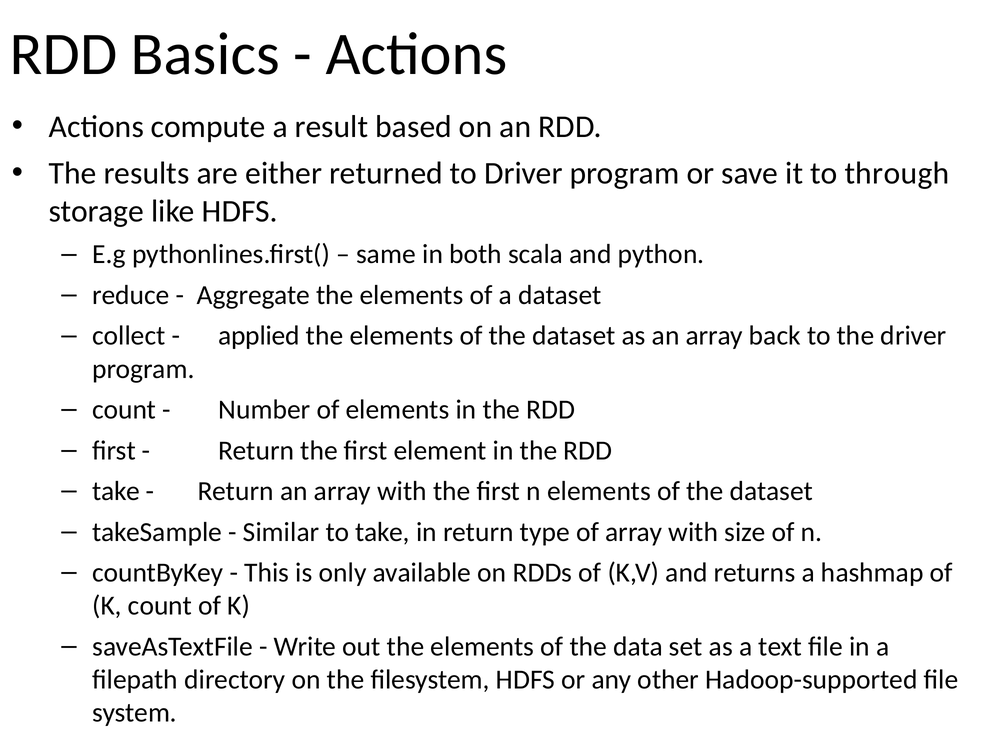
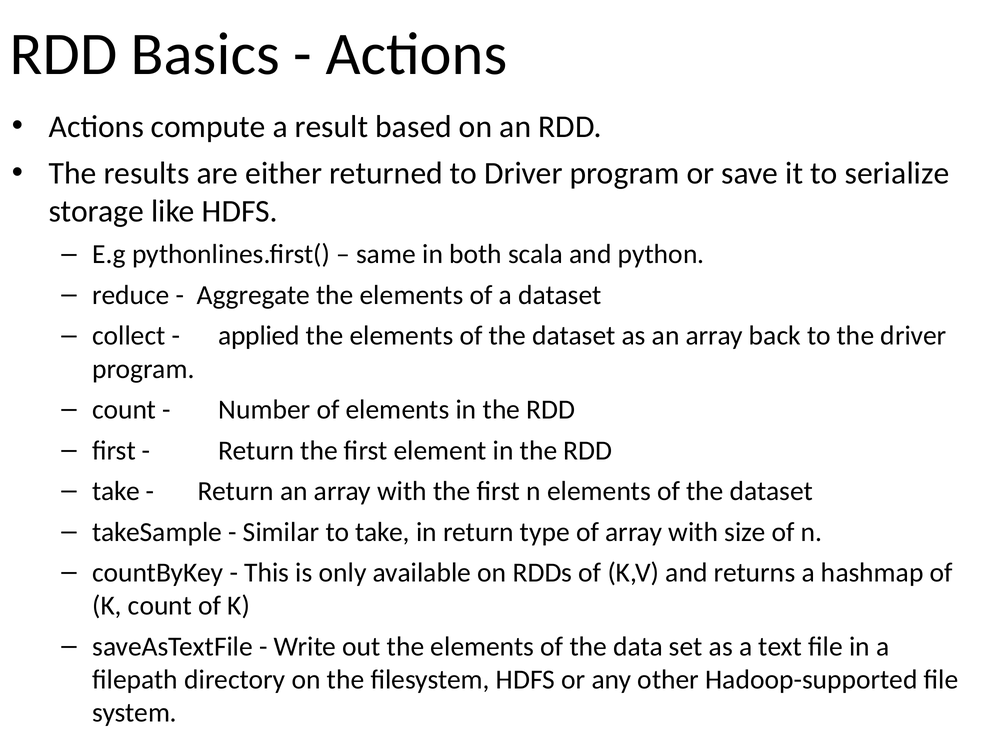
through: through -> serialize
